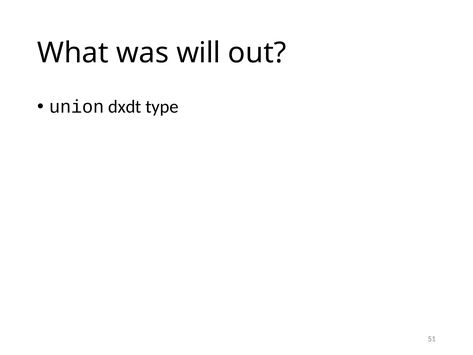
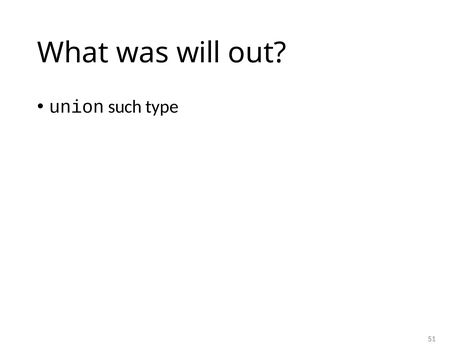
dxdt: dxdt -> such
